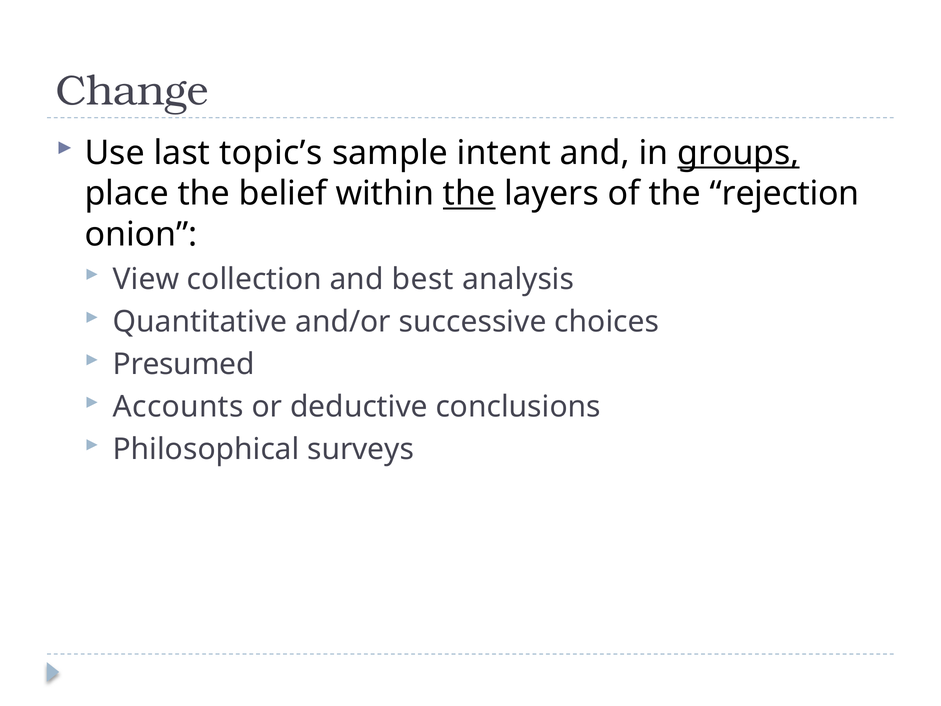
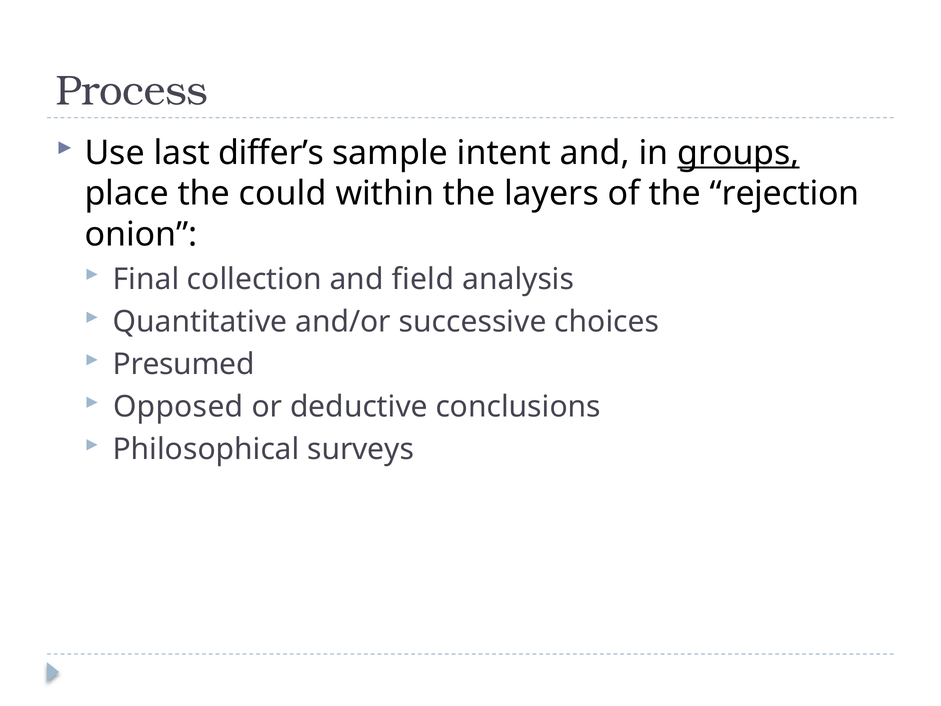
Change: Change -> Process
topic’s: topic’s -> differ’s
belief: belief -> could
the at (469, 194) underline: present -> none
View: View -> Final
best: best -> field
Accounts: Accounts -> Opposed
